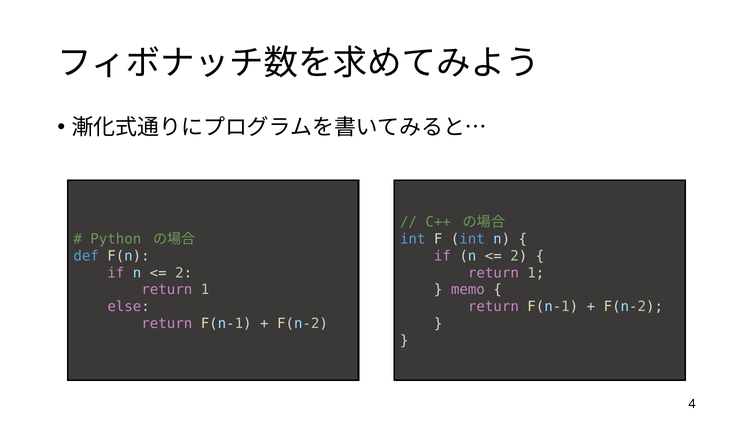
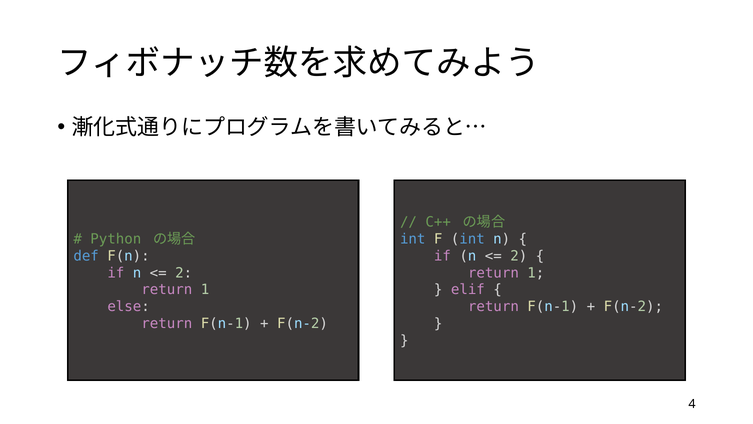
memo: memo -> elif
